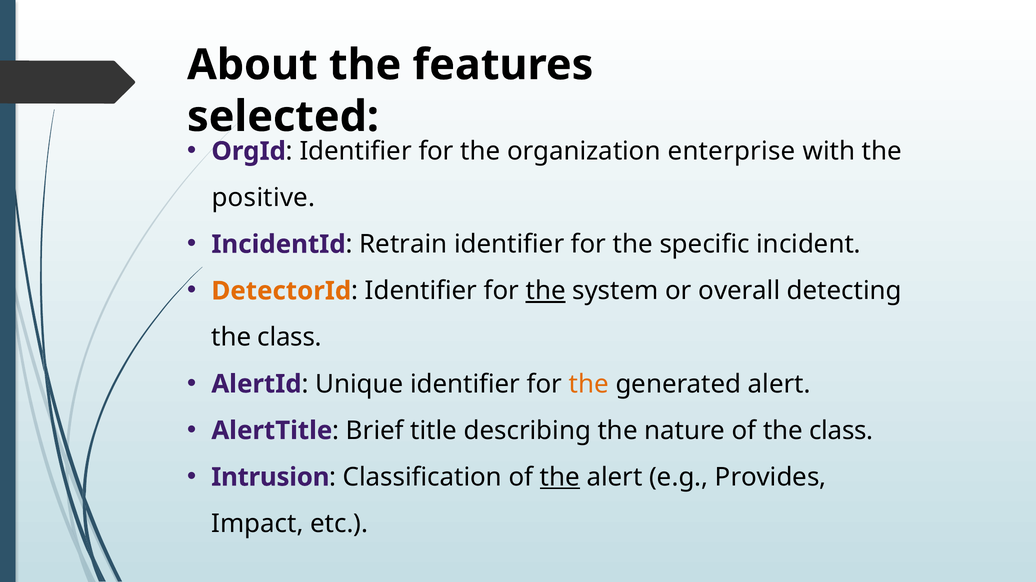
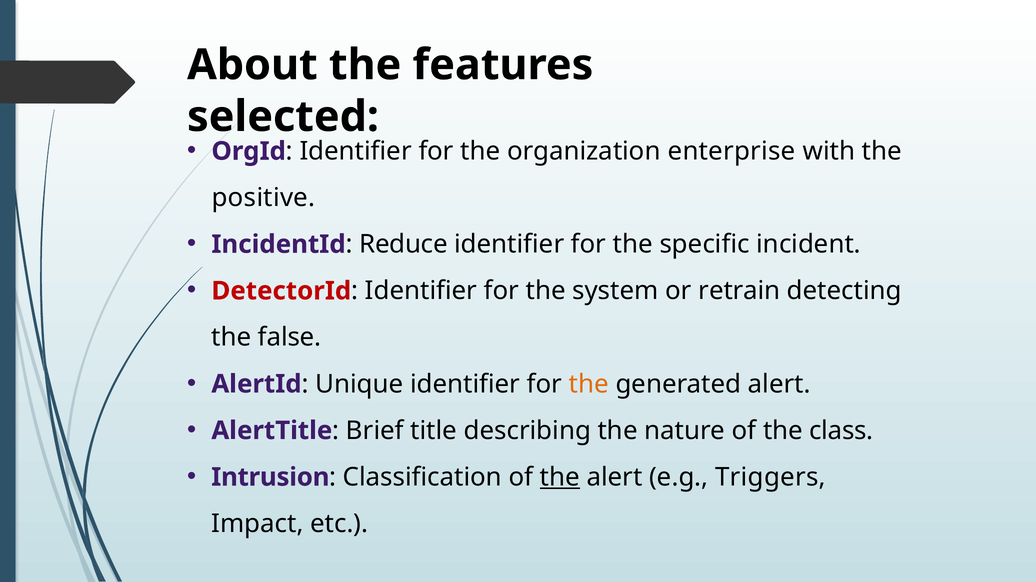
Retrain: Retrain -> Reduce
DetectorId colour: orange -> red
the at (546, 291) underline: present -> none
overall: overall -> retrain
class at (290, 338): class -> false
Provides: Provides -> Triggers
